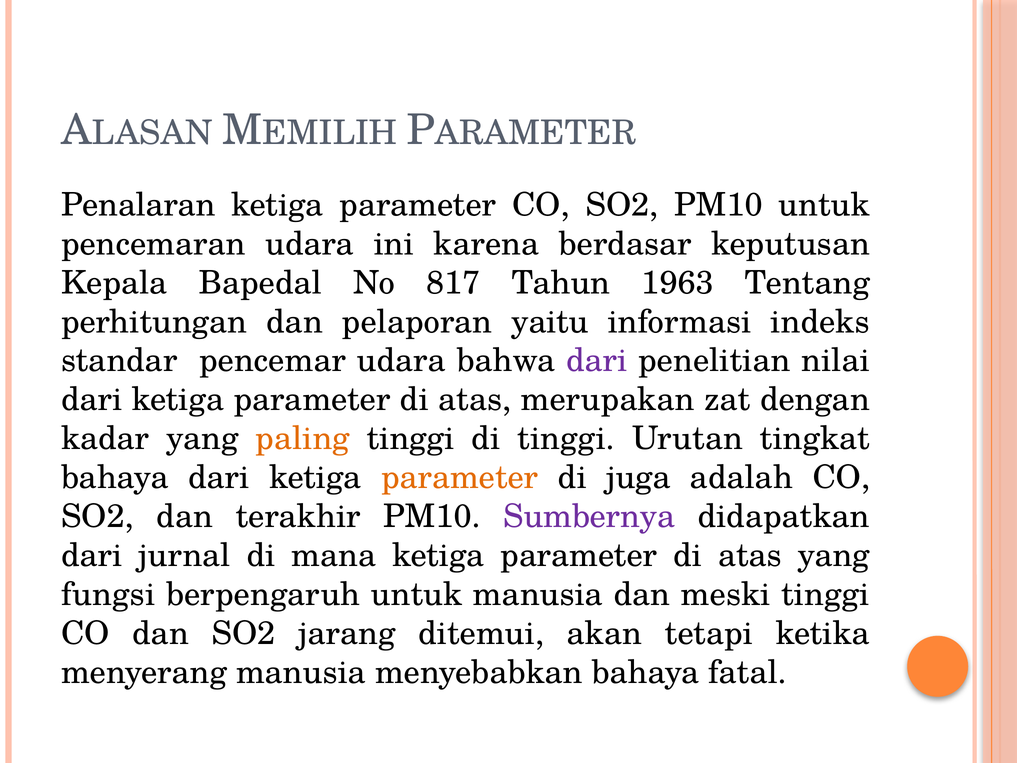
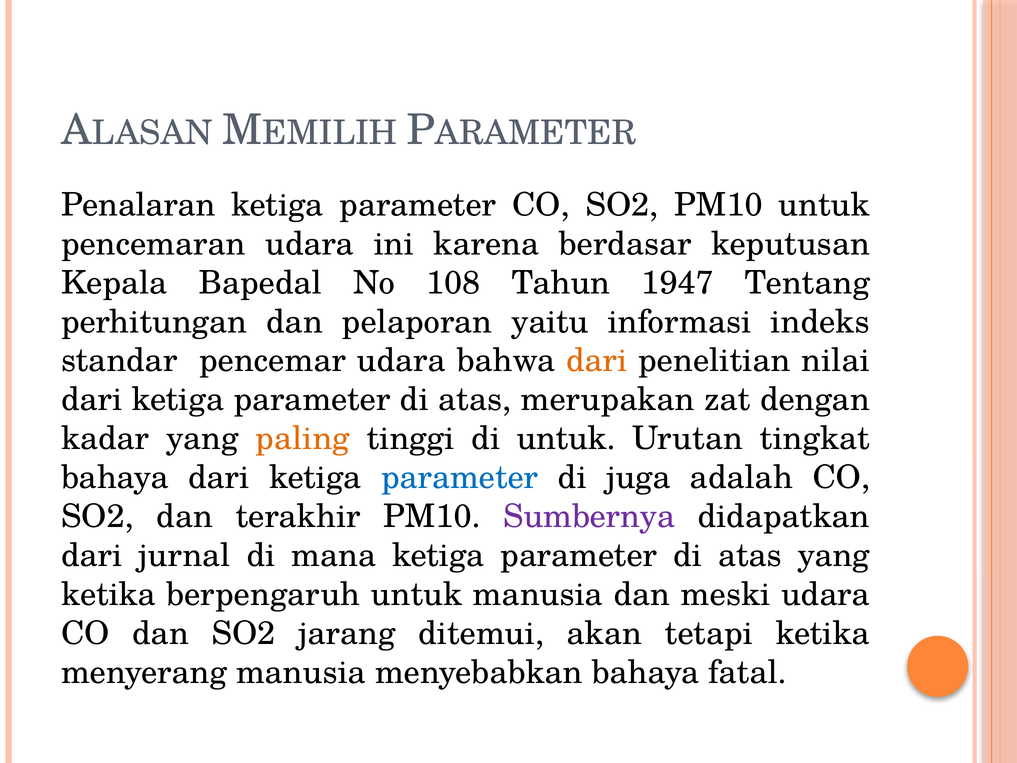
817: 817 -> 108
1963: 1963 -> 1947
dari at (597, 361) colour: purple -> orange
di tinggi: tinggi -> untuk
parameter at (460, 478) colour: orange -> blue
fungsi at (108, 594): fungsi -> ketika
meski tinggi: tinggi -> udara
